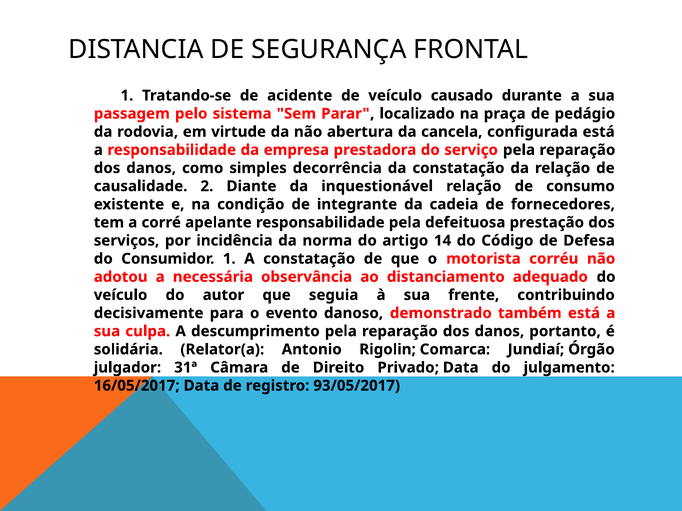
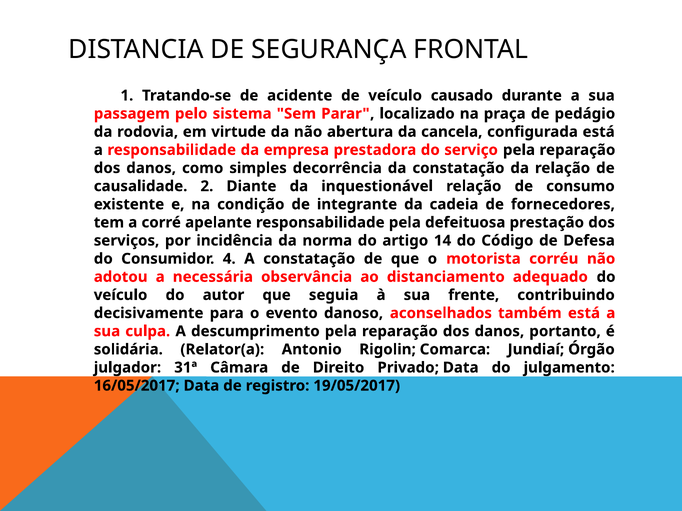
Consumidor 1: 1 -> 4
demonstrado: demonstrado -> aconselhados
93/05/2017: 93/05/2017 -> 19/05/2017
